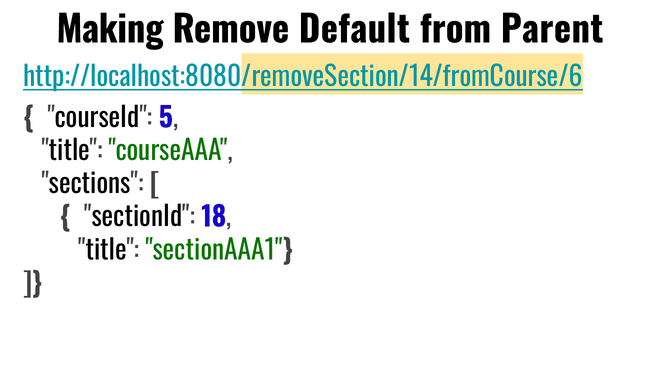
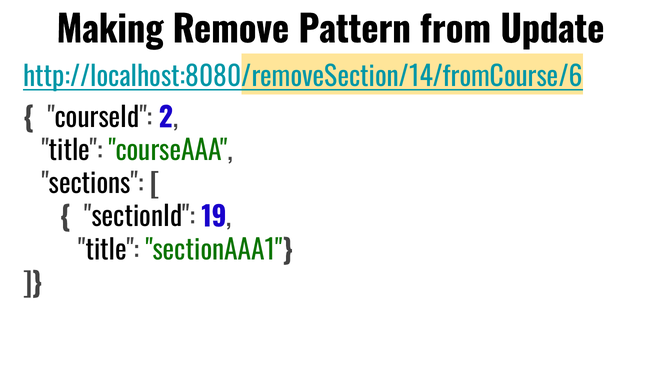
Default: Default -> Pattern
Parent: Parent -> Update
5: 5 -> 2
18: 18 -> 19
